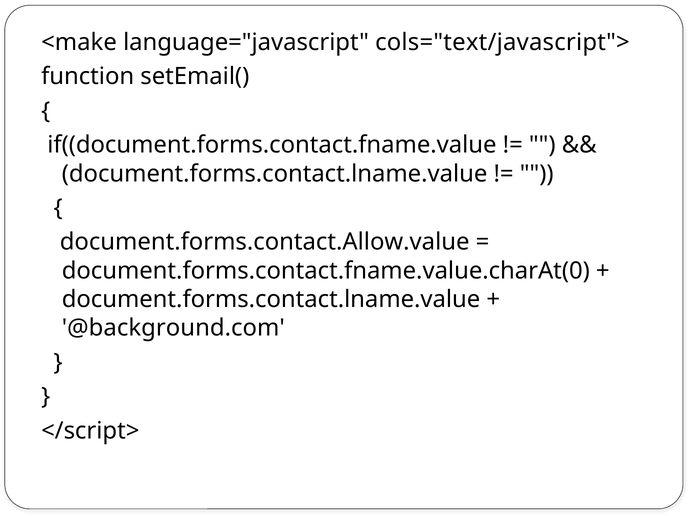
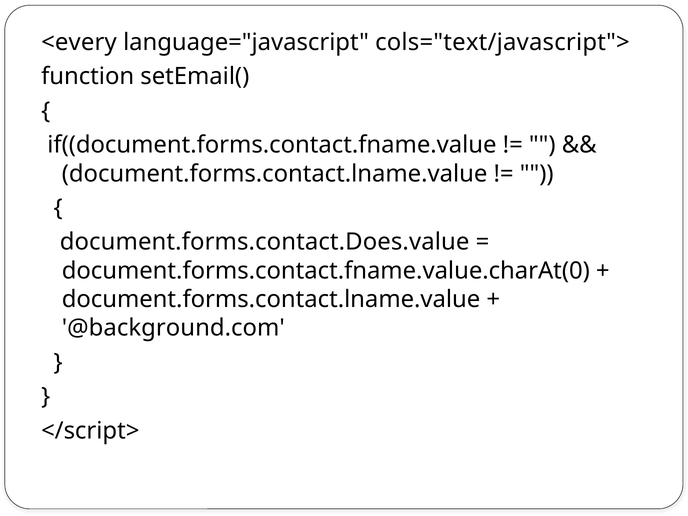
<make: <make -> <every
document.forms.contact.Allow.value: document.forms.contact.Allow.value -> document.forms.contact.Does.value
